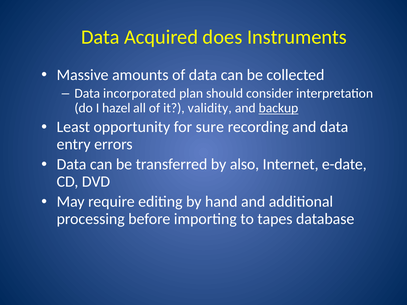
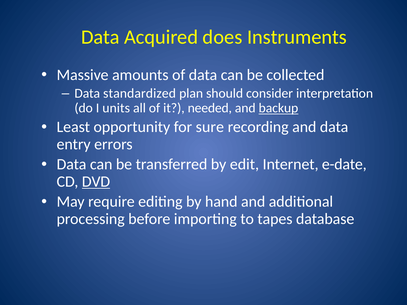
incorporated: incorporated -> standardized
hazel: hazel -> units
validity: validity -> needed
also: also -> edit
DVD underline: none -> present
